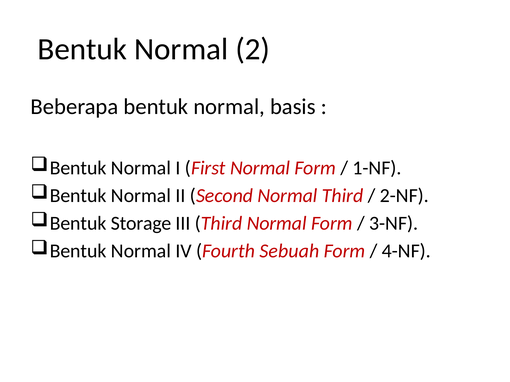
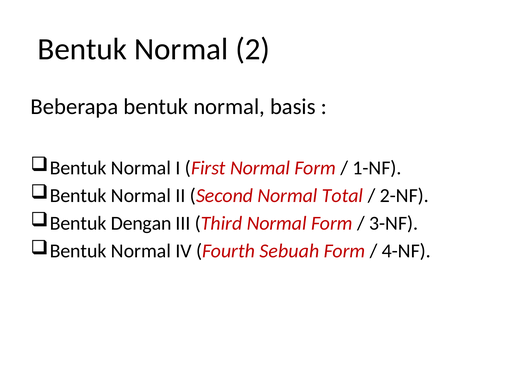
Normal Third: Third -> Total
Storage: Storage -> Dengan
